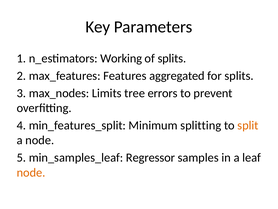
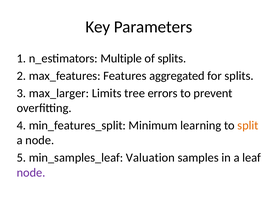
Working: Working -> Multiple
max_nodes: max_nodes -> max_larger
splitting: splitting -> learning
Regressor: Regressor -> Valuation
node at (31, 172) colour: orange -> purple
